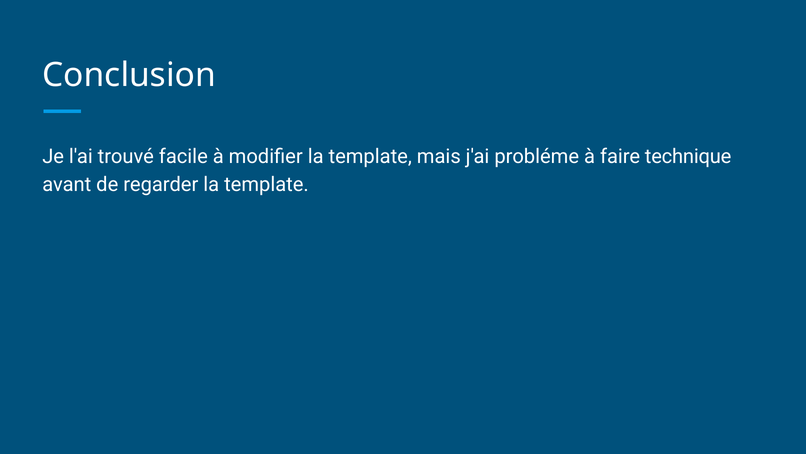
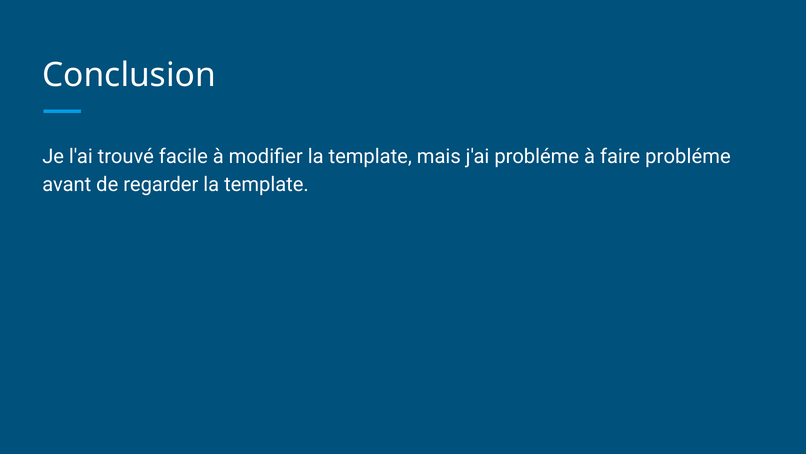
faire technique: technique -> probléme
